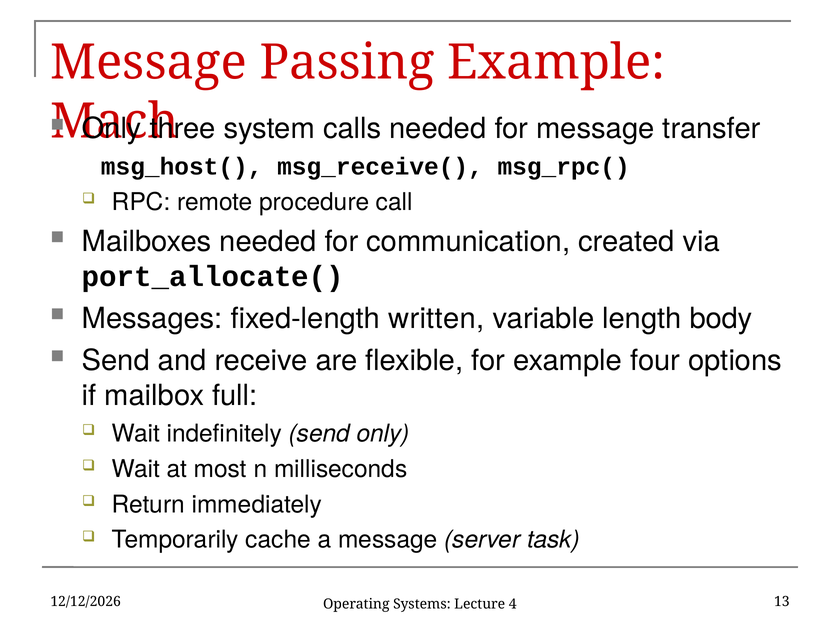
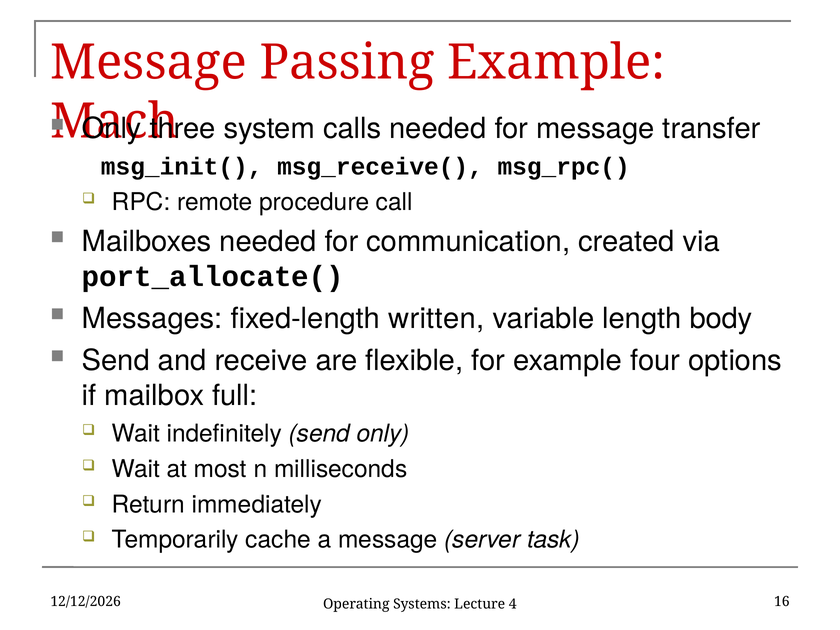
msg_host(: msg_host( -> msg_init(
13: 13 -> 16
